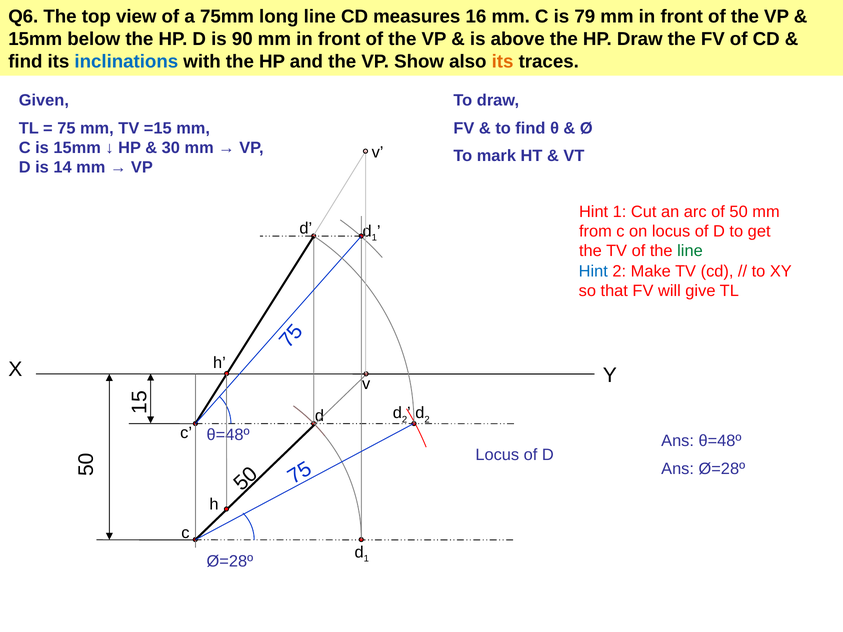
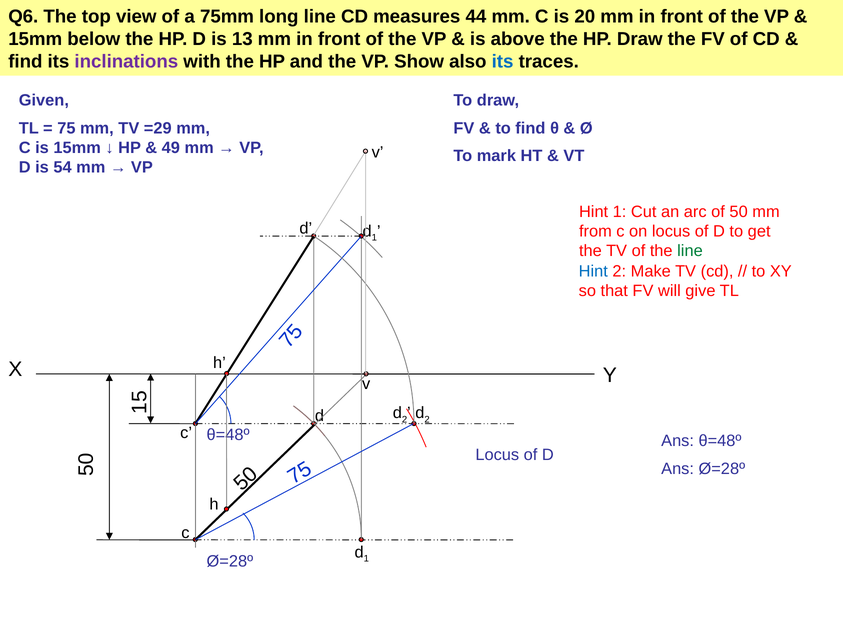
16: 16 -> 44
79: 79 -> 20
90: 90 -> 13
inclinations colour: blue -> purple
its at (503, 62) colour: orange -> blue
=15: =15 -> =29
30: 30 -> 49
14: 14 -> 54
